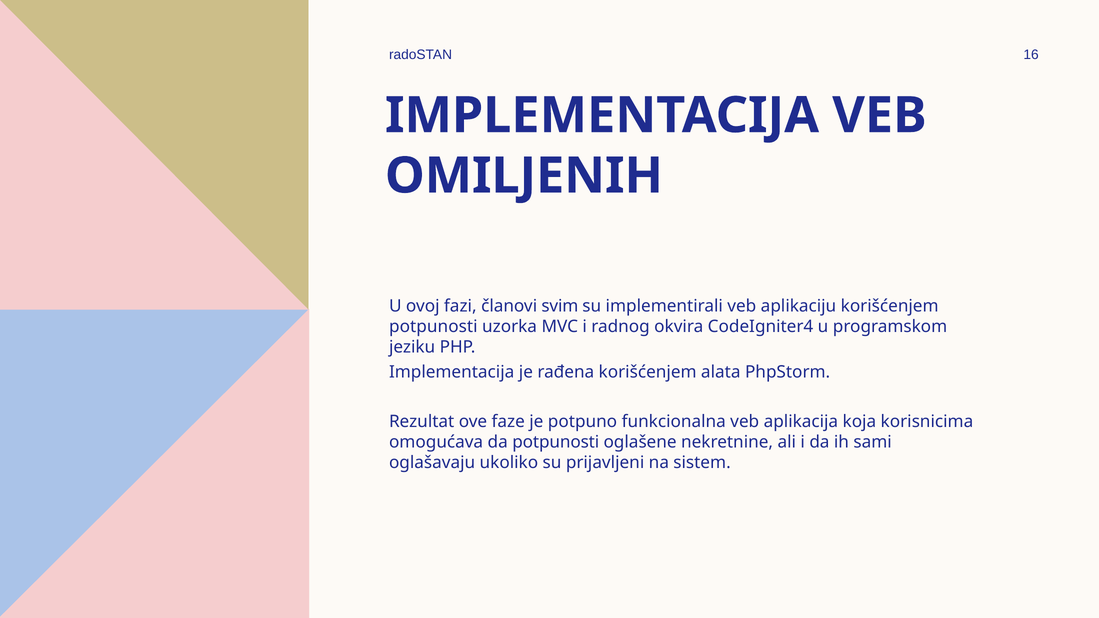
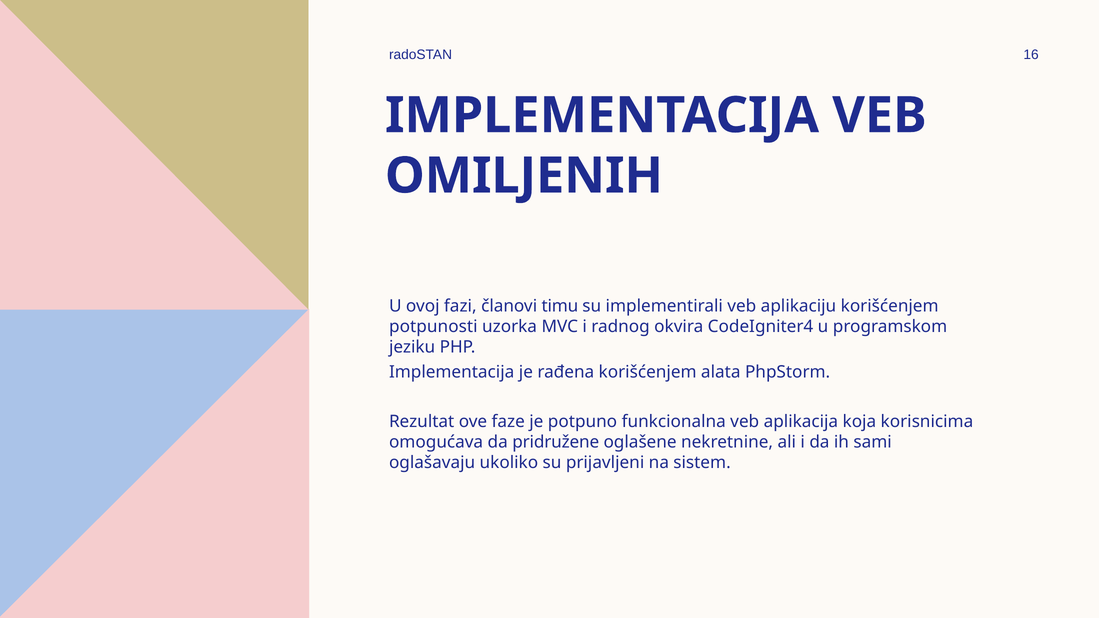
svim: svim -> timu
da potpunosti: potpunosti -> pridružene
